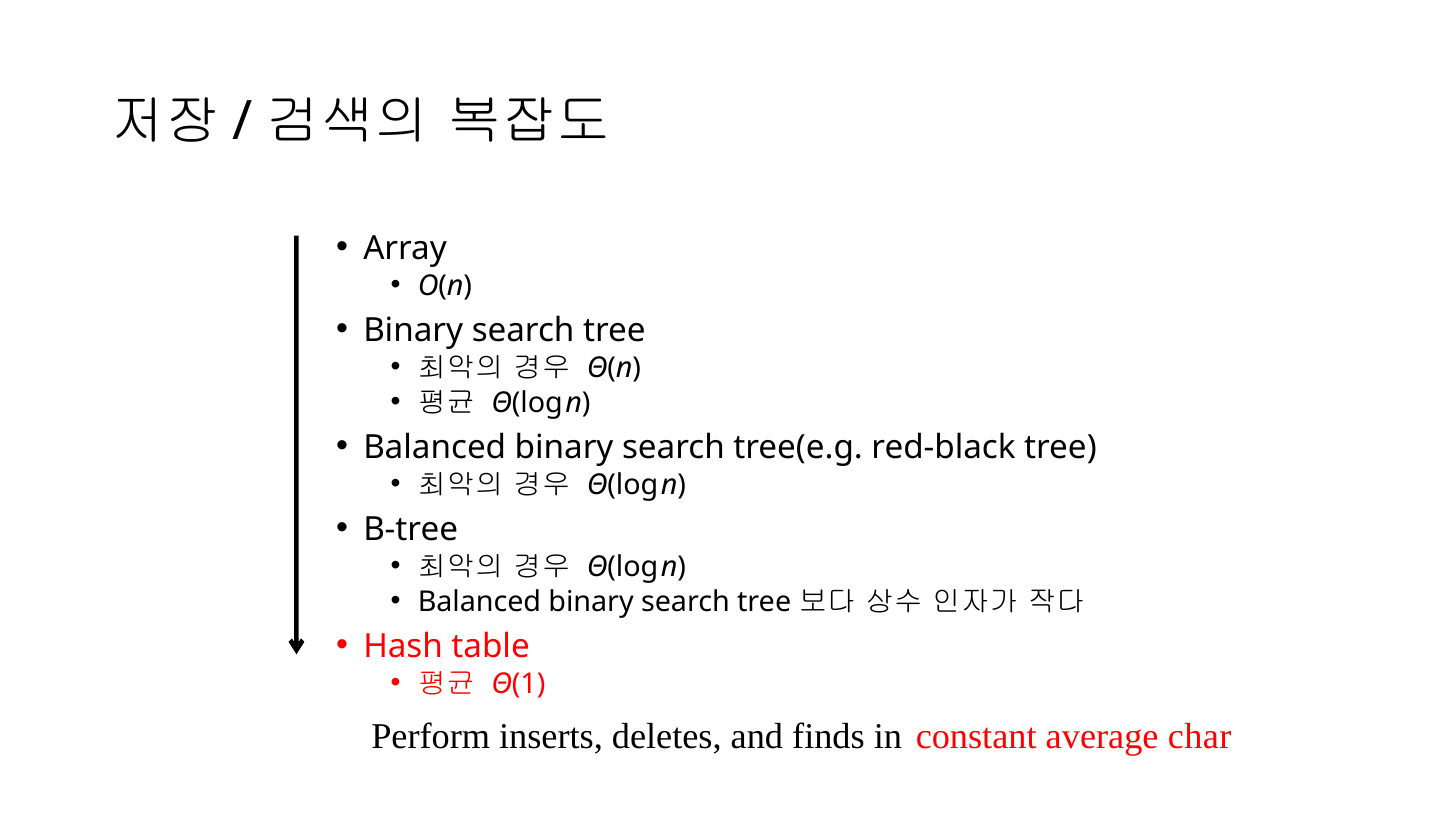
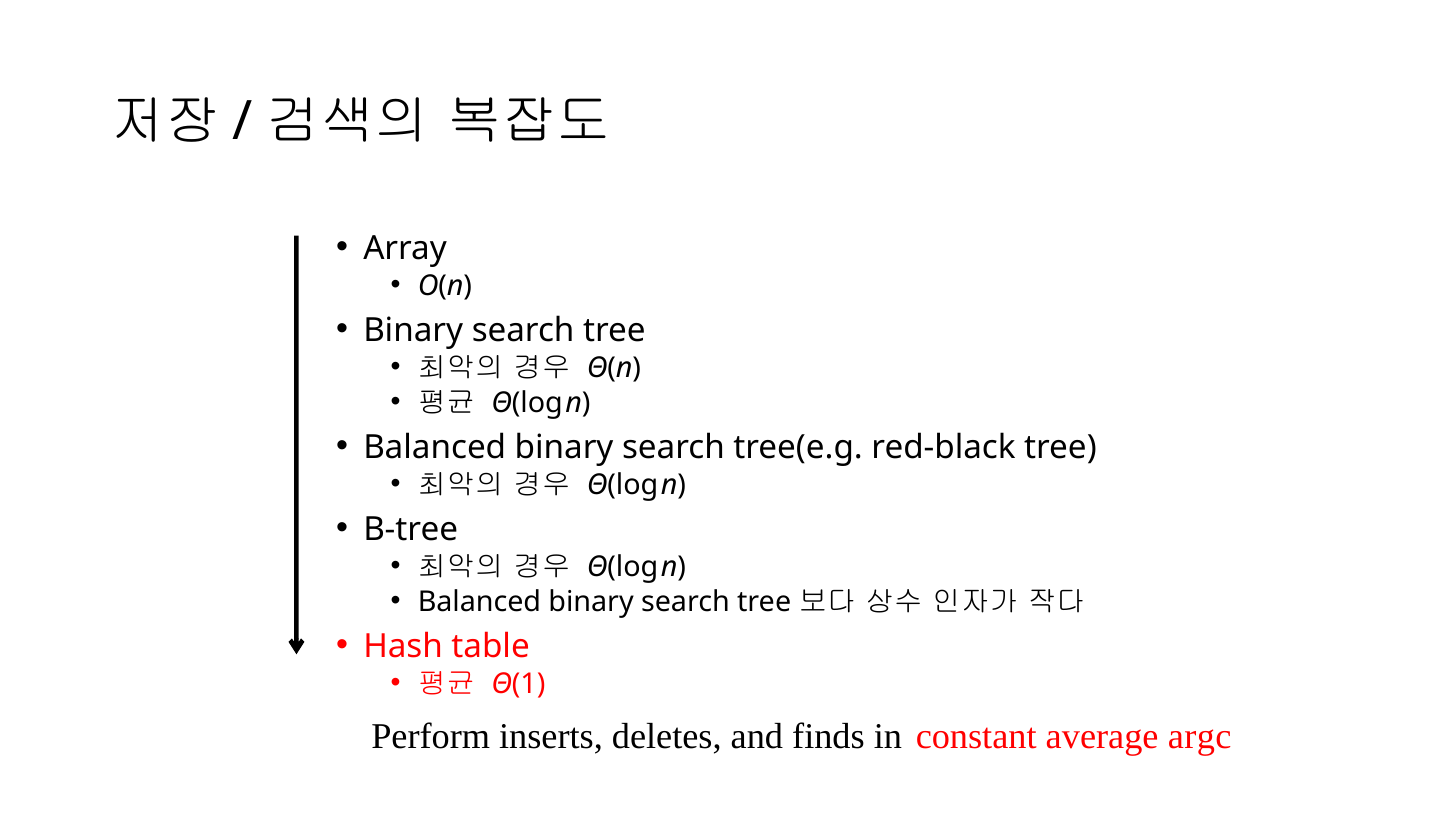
char: char -> argc
